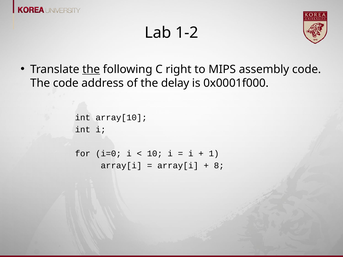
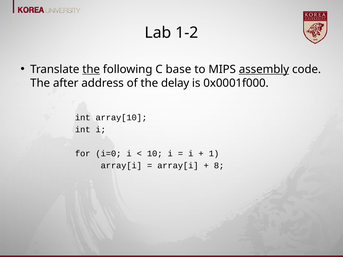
right: right -> base
assembly underline: none -> present
The code: code -> after
